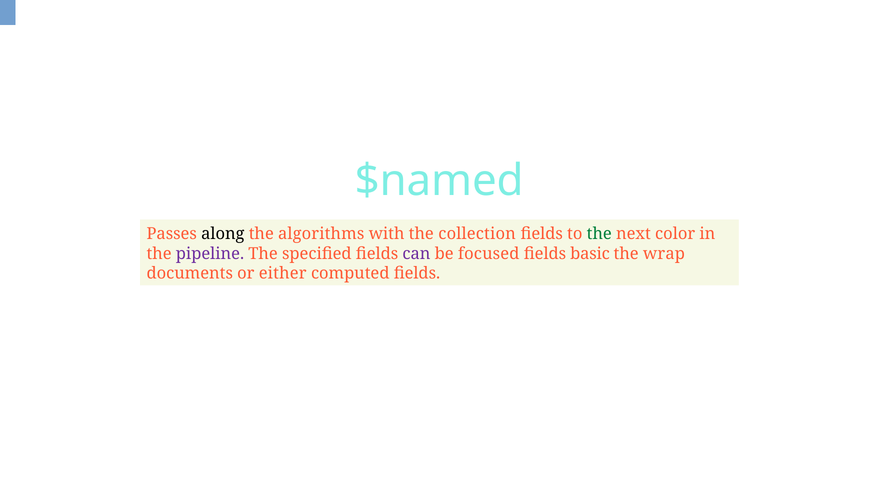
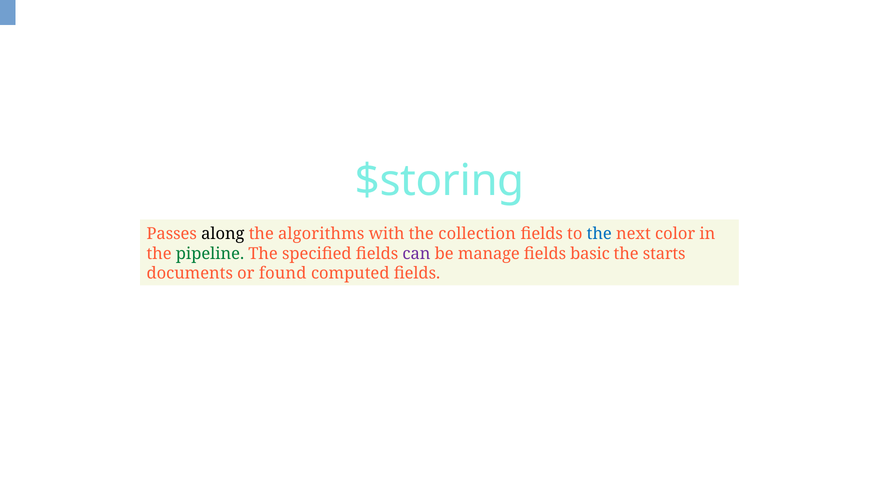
$named: $named -> $storing
the at (599, 234) colour: green -> blue
pipeline colour: purple -> green
focused: focused -> manage
wrap: wrap -> starts
either: either -> found
